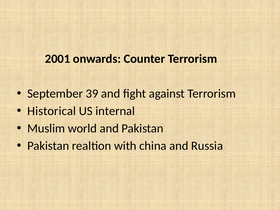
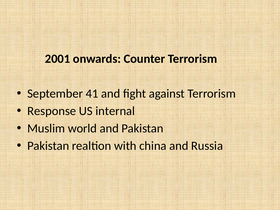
39: 39 -> 41
Historical: Historical -> Response
